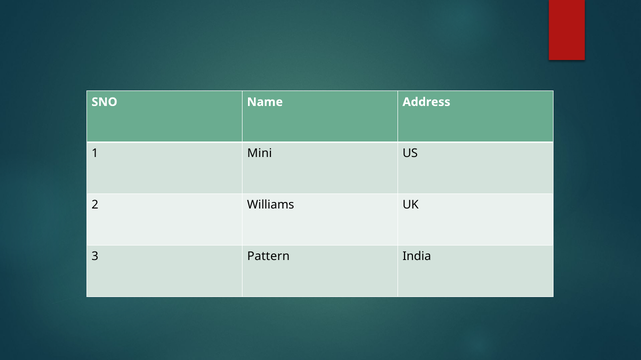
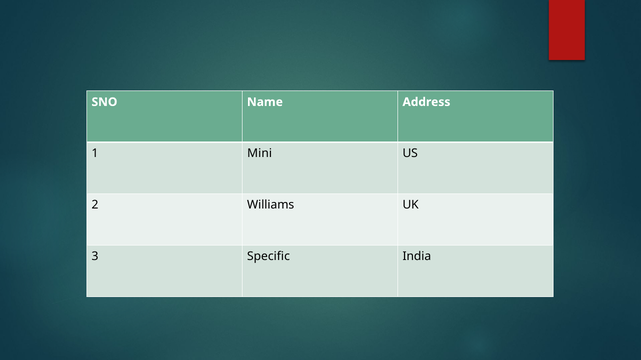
Pattern: Pattern -> Specific
